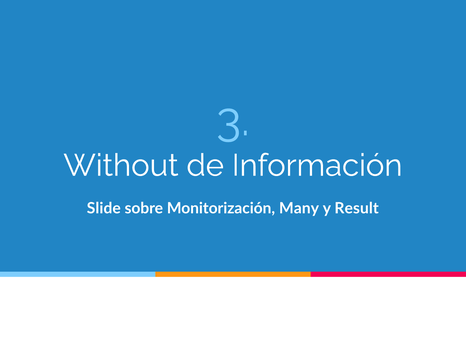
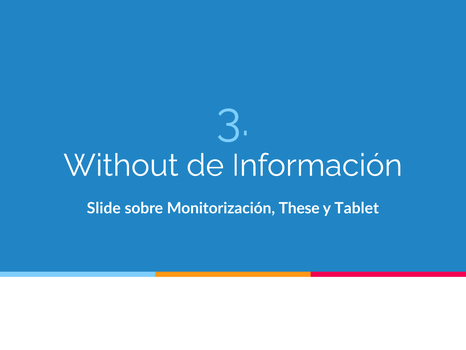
Many: Many -> These
Result: Result -> Tablet
